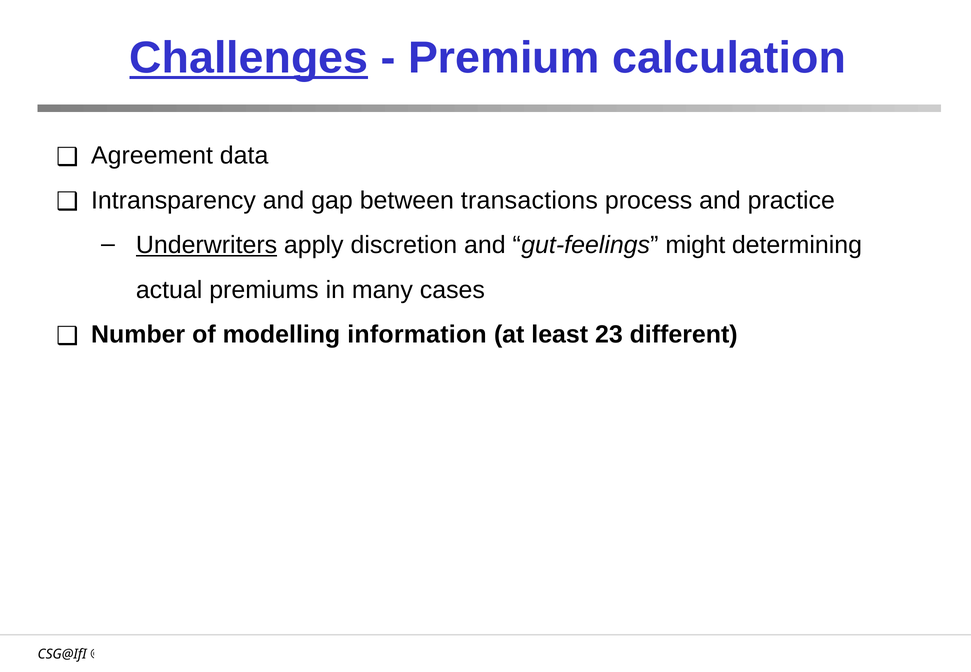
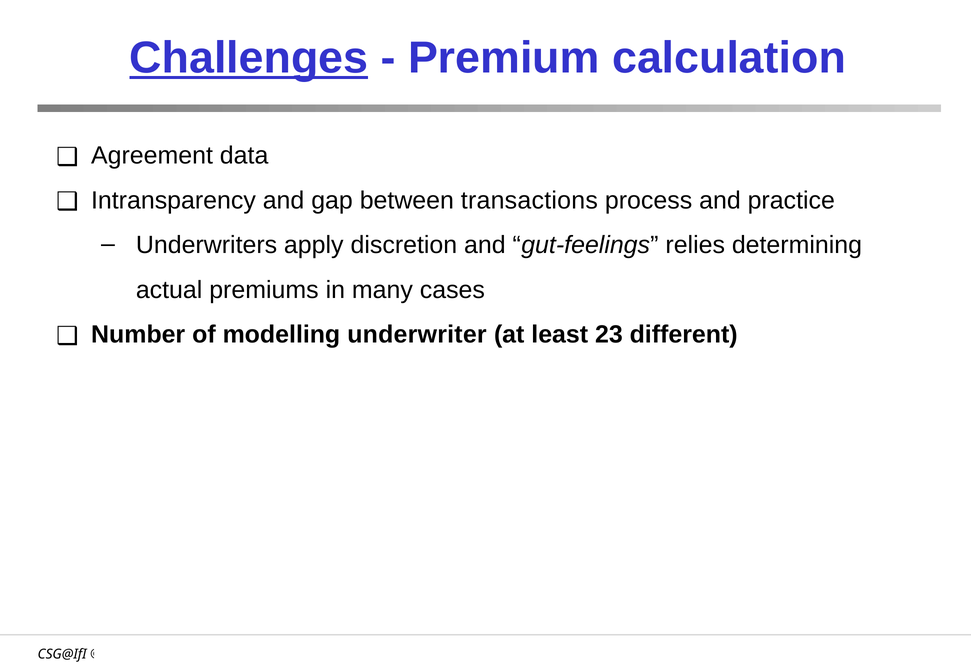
Underwriters underline: present -> none
might: might -> relies
information: information -> underwriter
